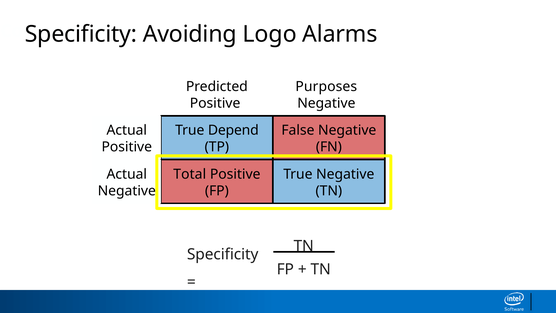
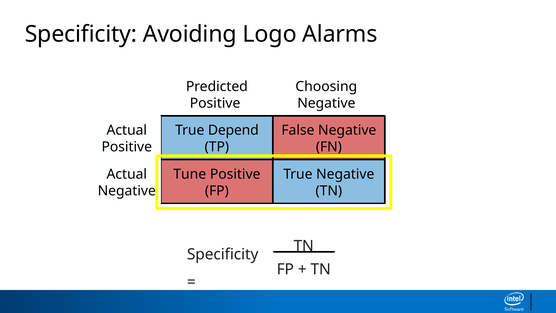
Purposes: Purposes -> Choosing
Total: Total -> Tune
